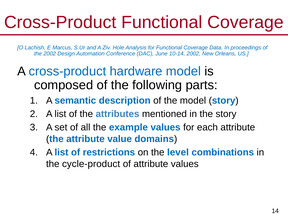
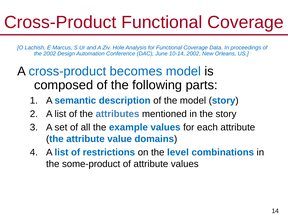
hardware: hardware -> becomes
cycle-product: cycle-product -> some-product
